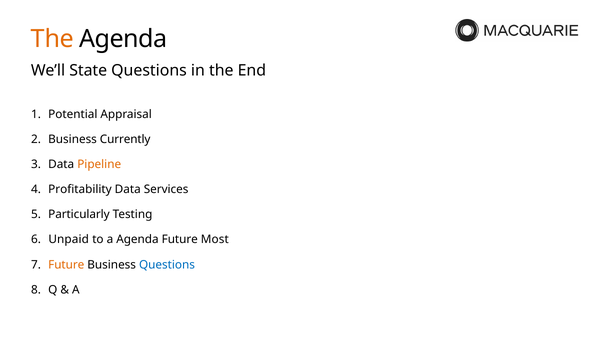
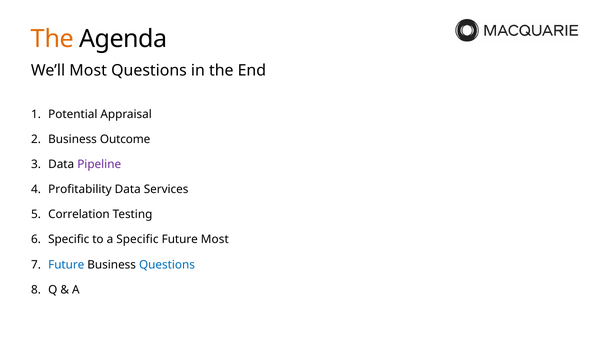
We’ll State: State -> Most
Currently: Currently -> Outcome
Pipeline colour: orange -> purple
Particularly: Particularly -> Correlation
Unpaid at (69, 240): Unpaid -> Specific
a Agenda: Agenda -> Specific
Future at (66, 265) colour: orange -> blue
